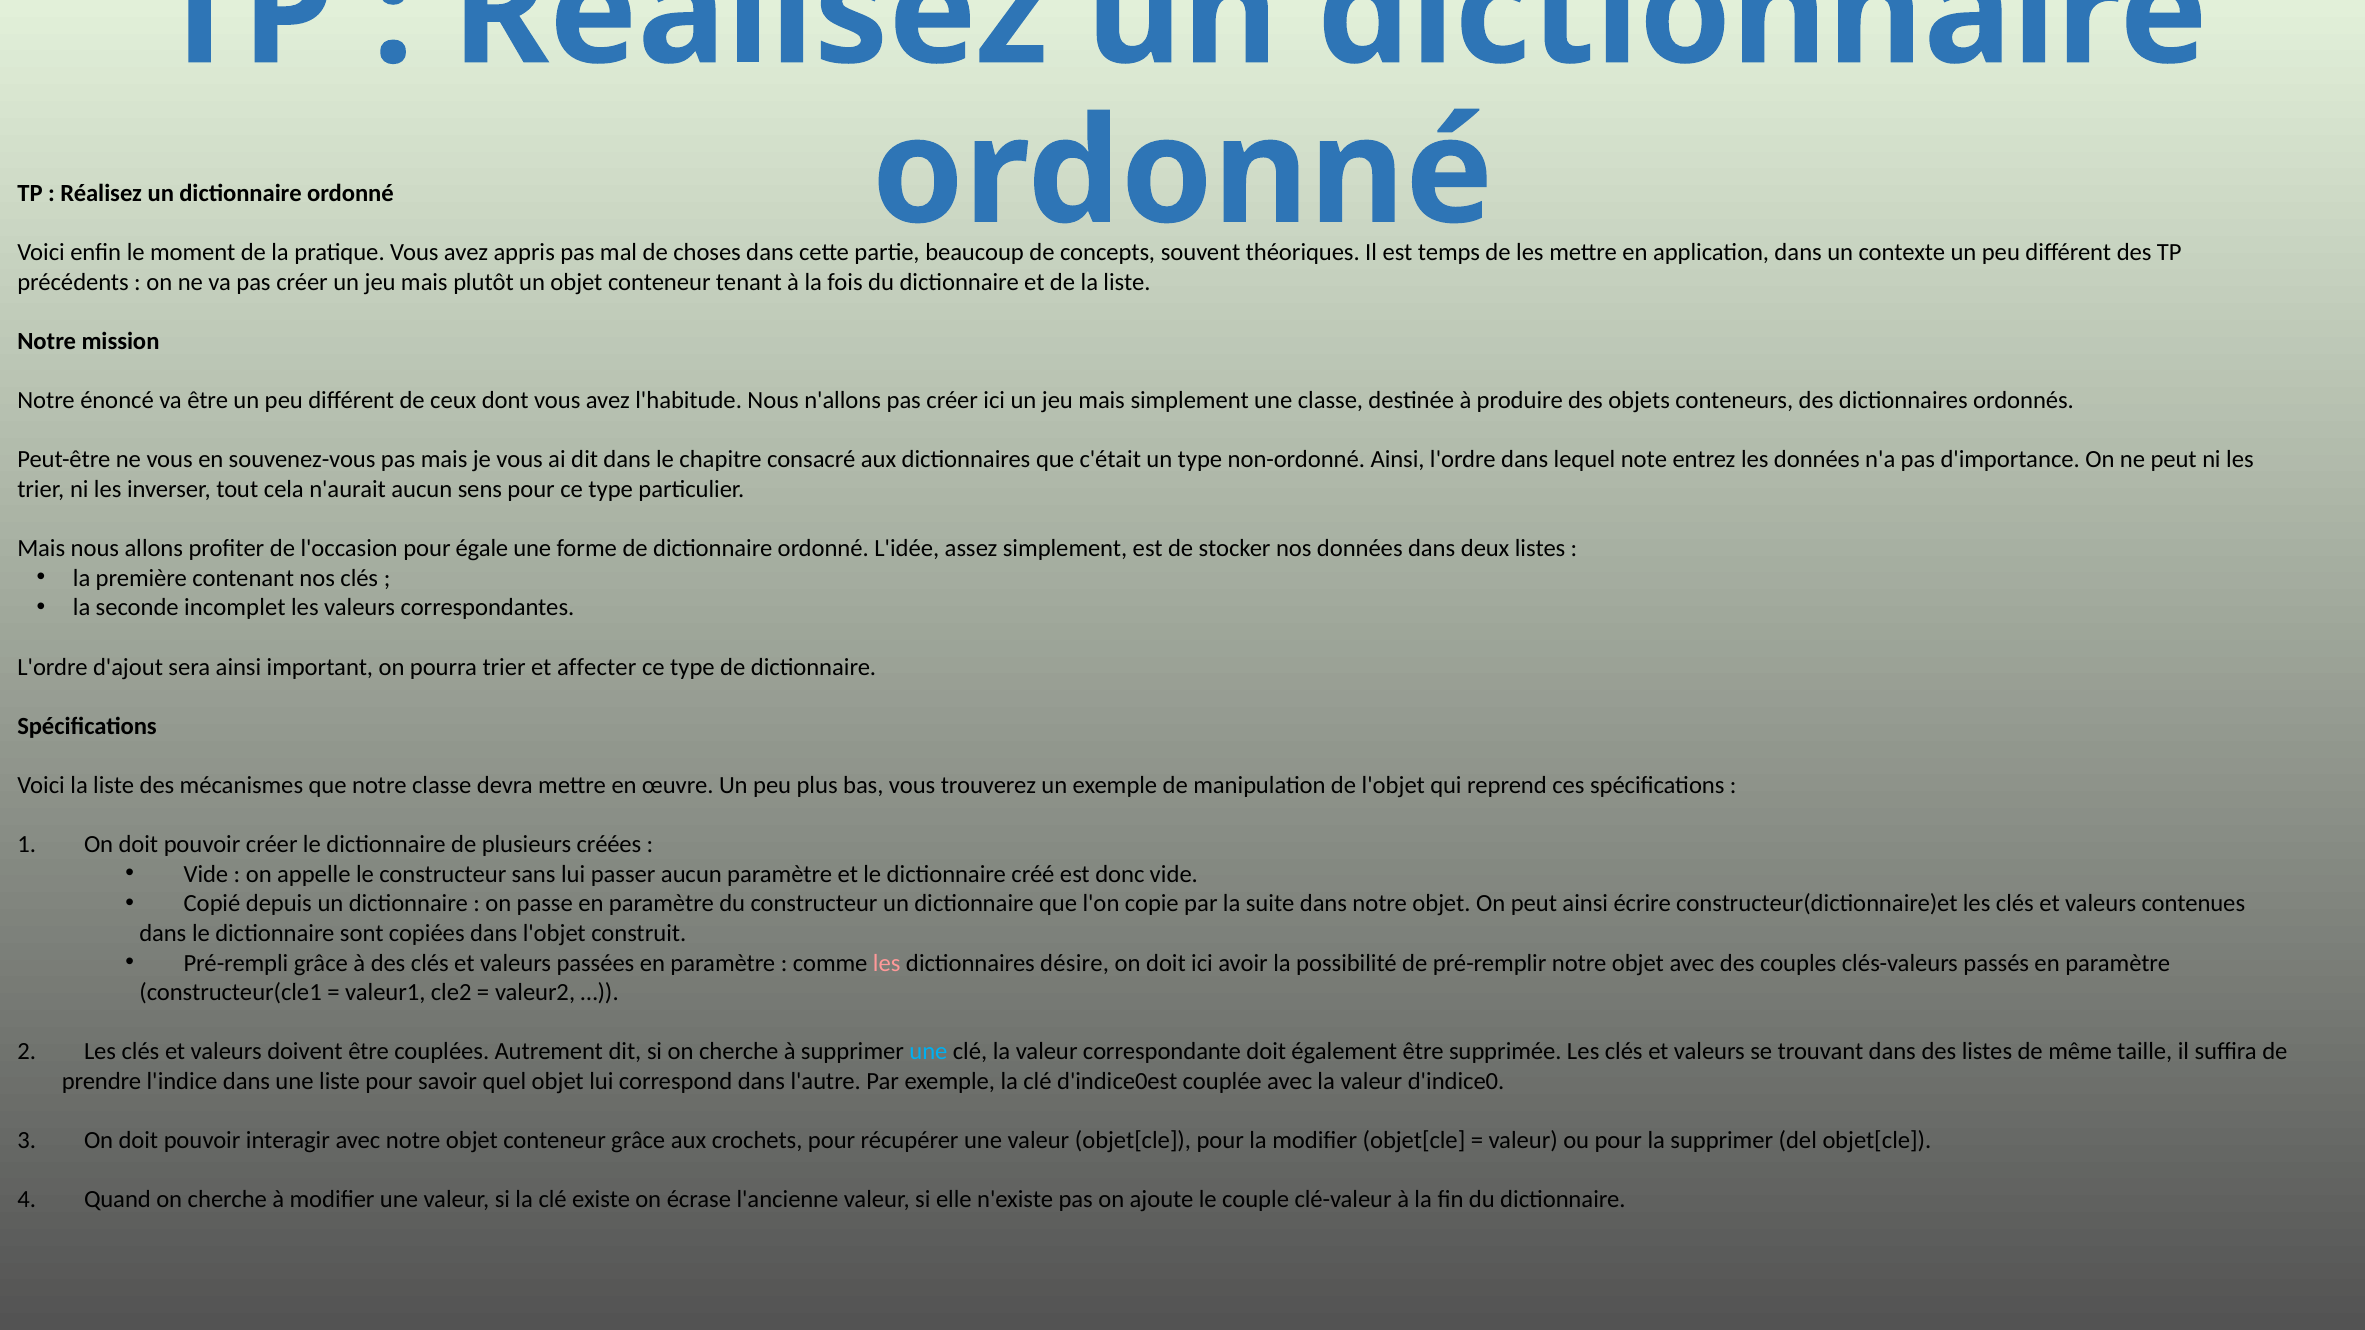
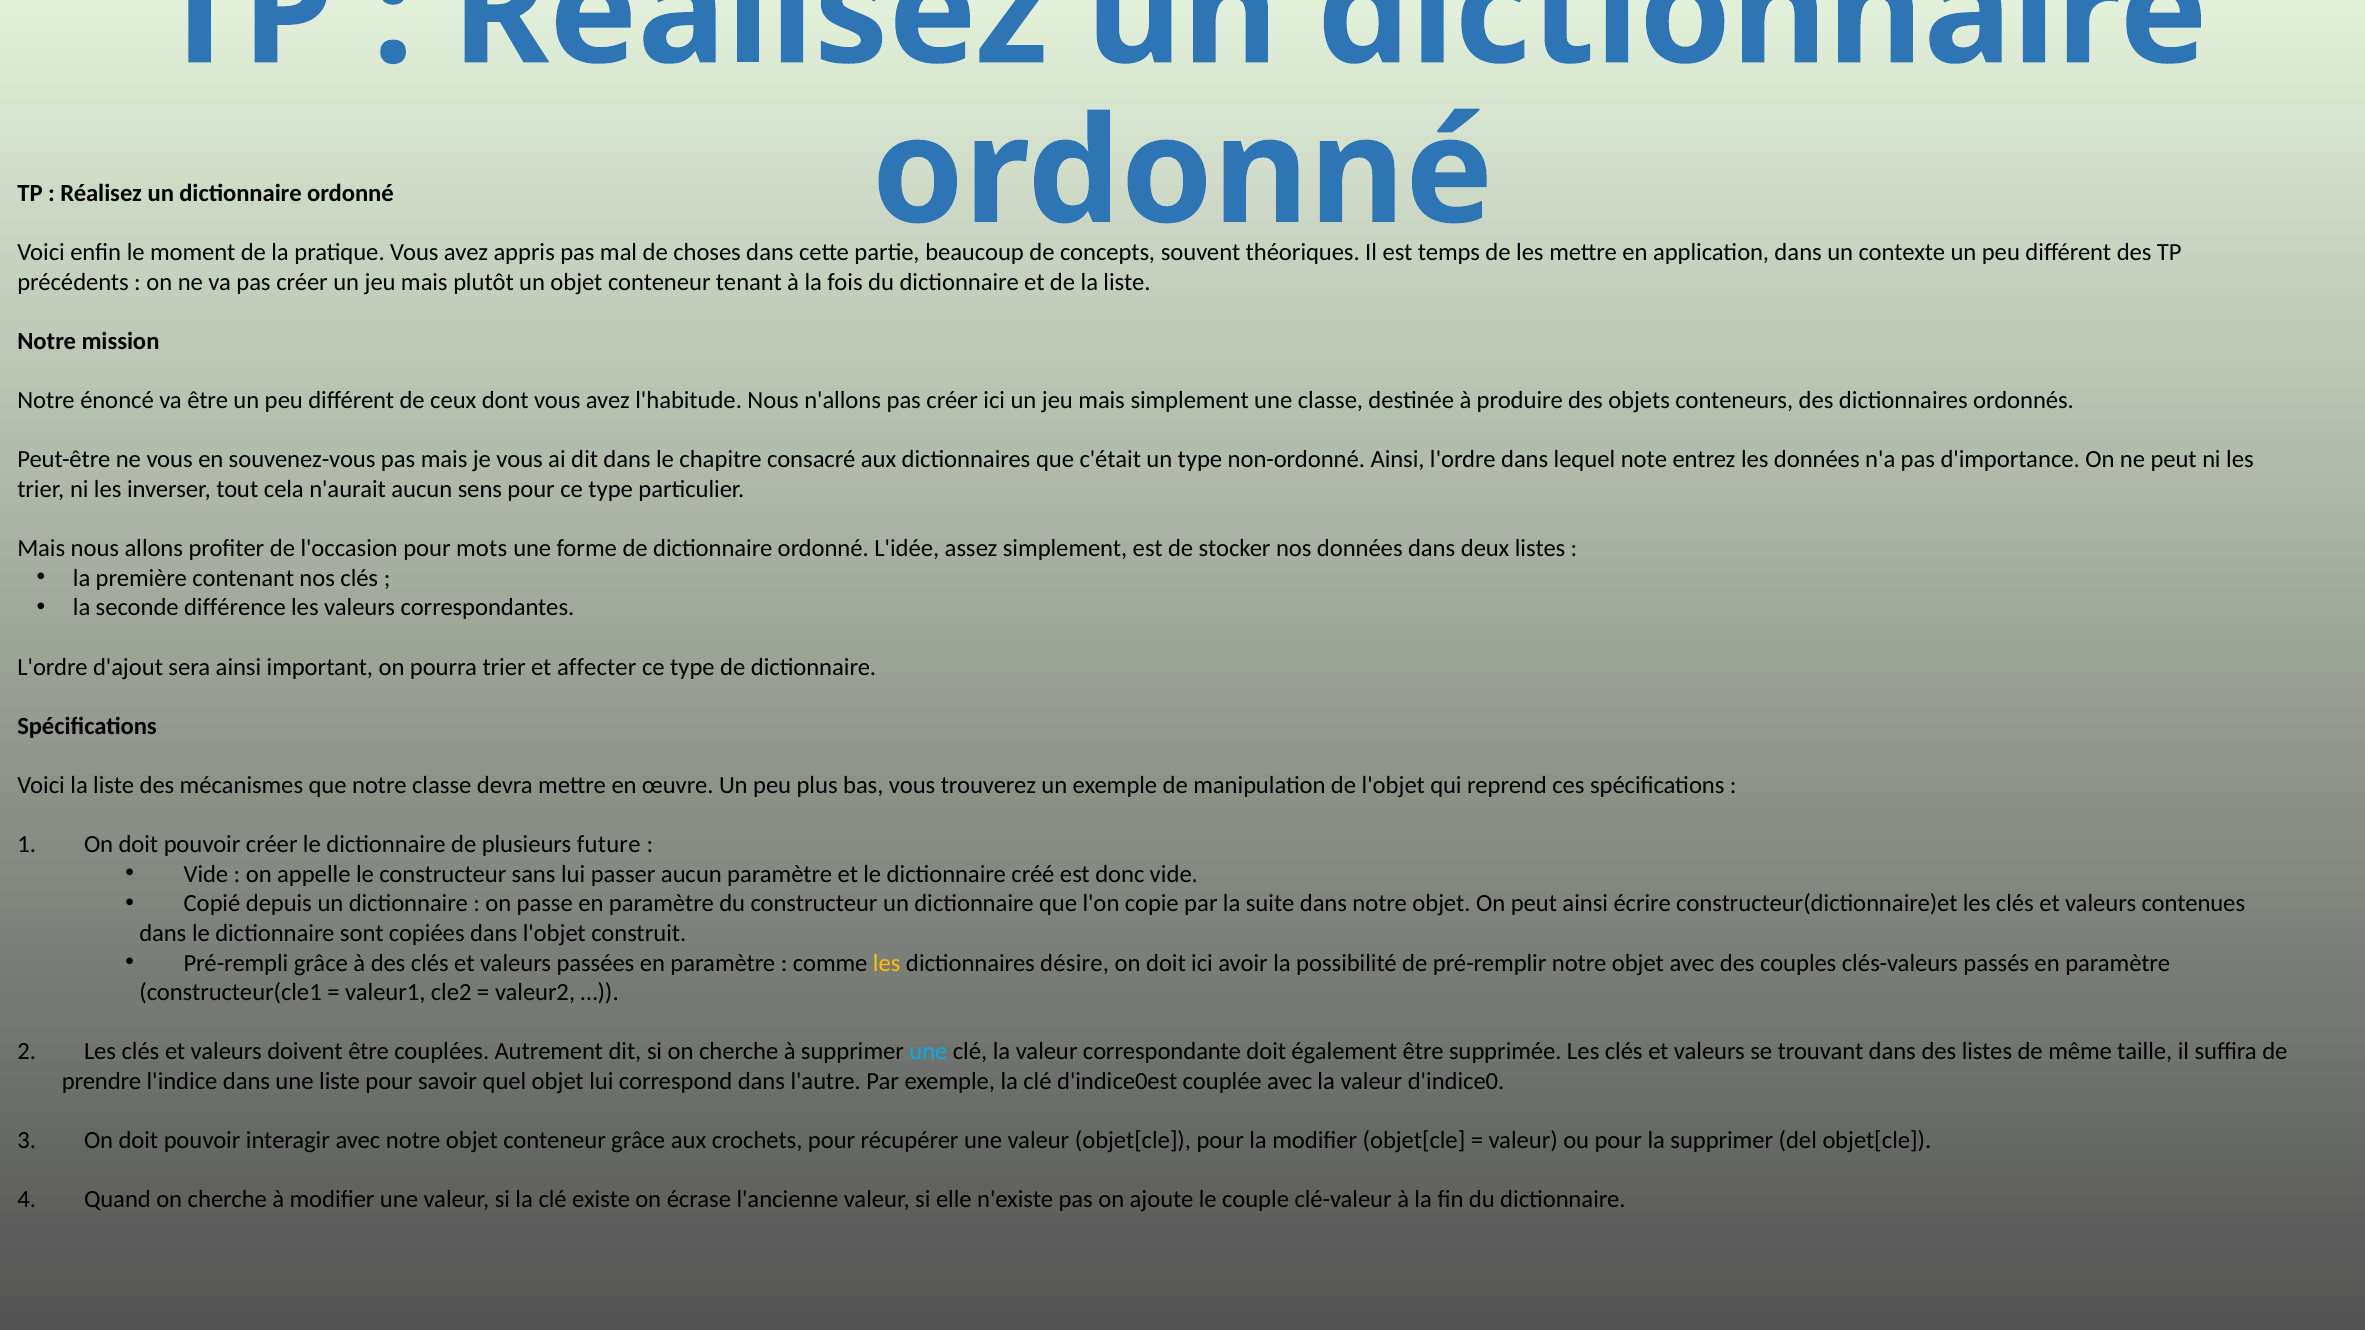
égale: égale -> mots
incomplet: incomplet -> différence
créées: créées -> future
les at (887, 963) colour: pink -> yellow
